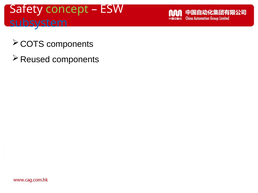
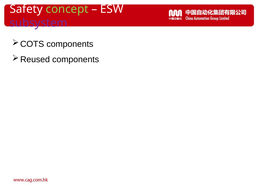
subsystem colour: blue -> purple
